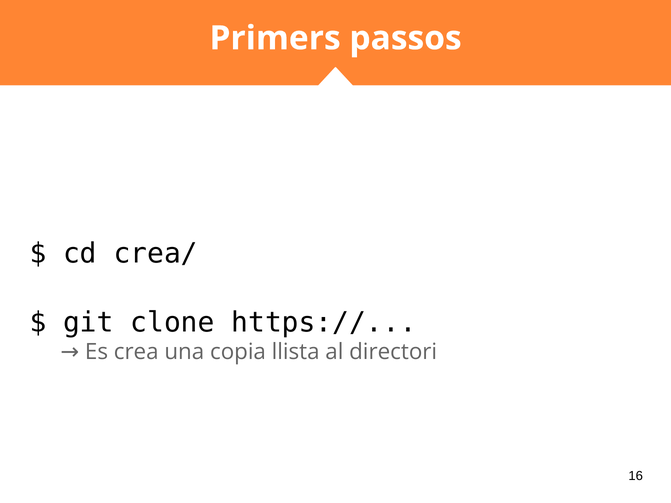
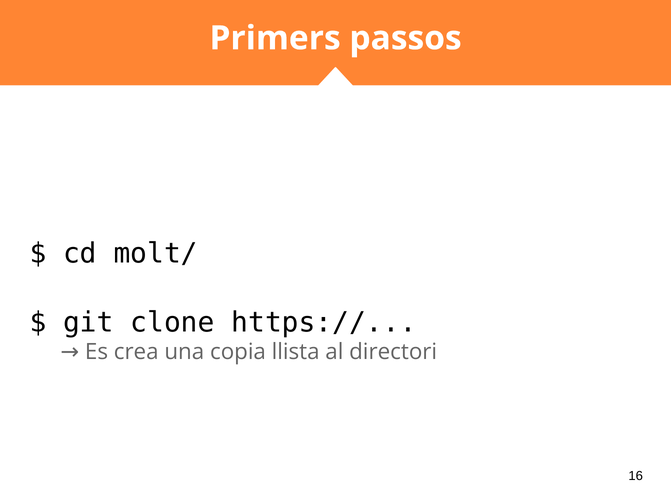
crea/: crea/ -> molt/
